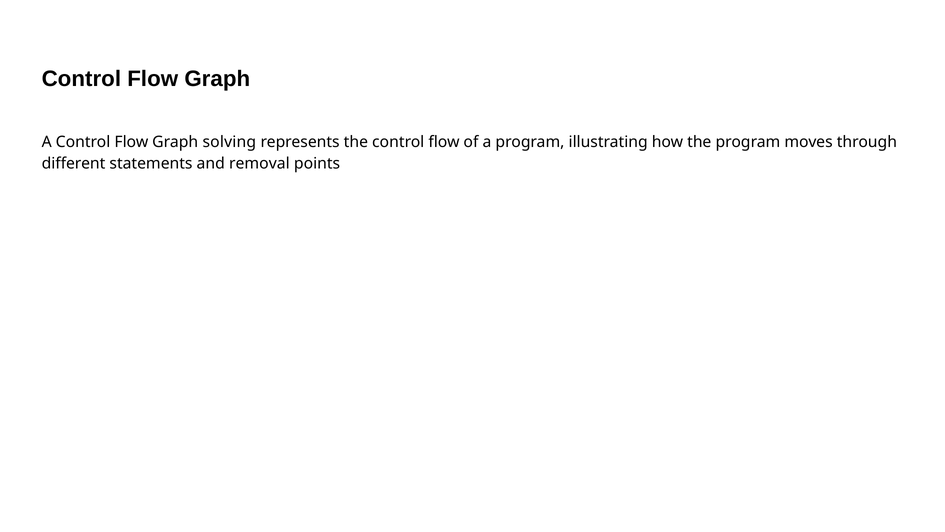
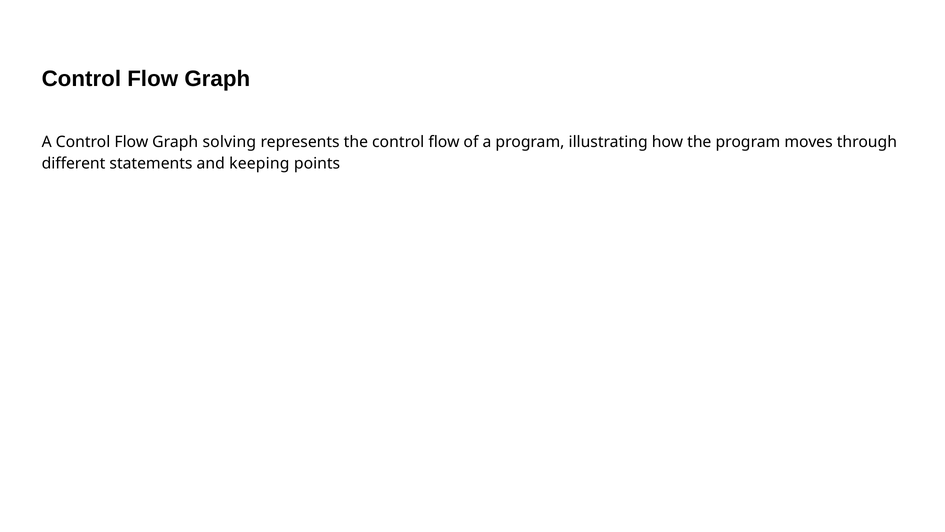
removal: removal -> keeping
